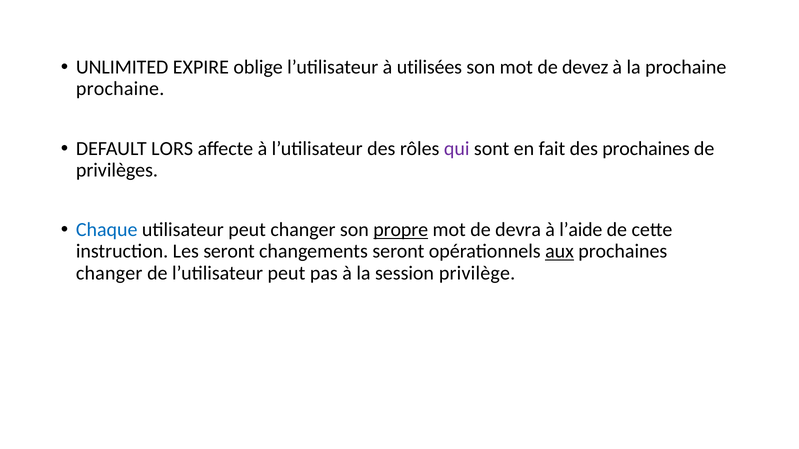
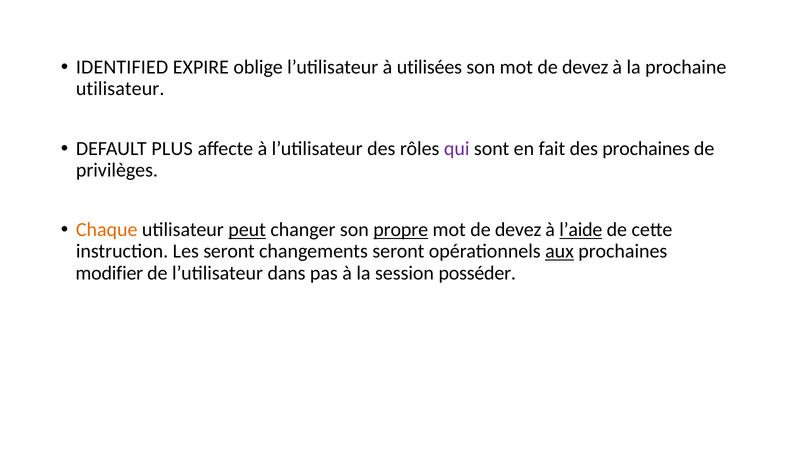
UNLIMITED: UNLIMITED -> IDENTIFIED
prochaine at (120, 89): prochaine -> utilisateur
LORS: LORS -> PLUS
Chaque colour: blue -> orange
peut at (247, 230) underline: none -> present
devra at (518, 230): devra -> devez
l’aide underline: none -> present
changer at (109, 273): changer -> modifier
l’utilisateur peut: peut -> dans
privilège: privilège -> posséder
